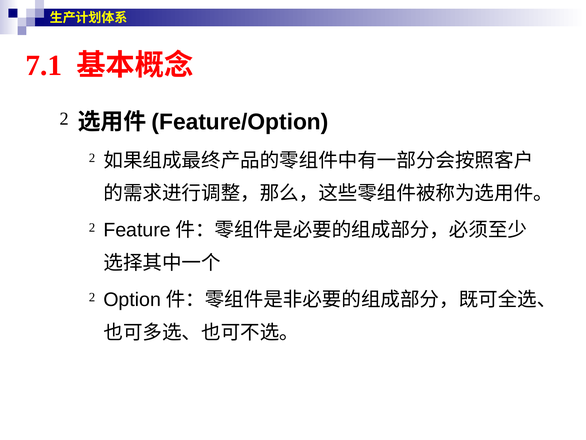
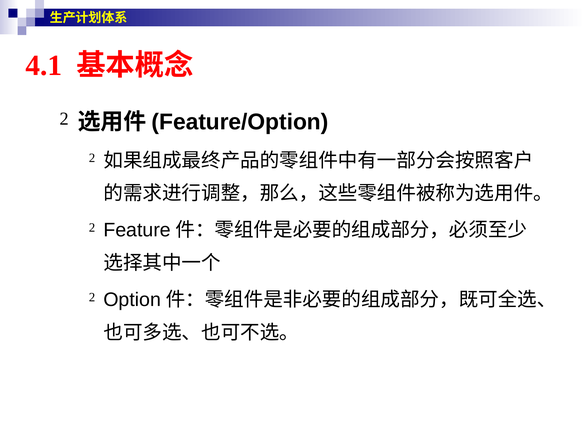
7.1: 7.1 -> 4.1
